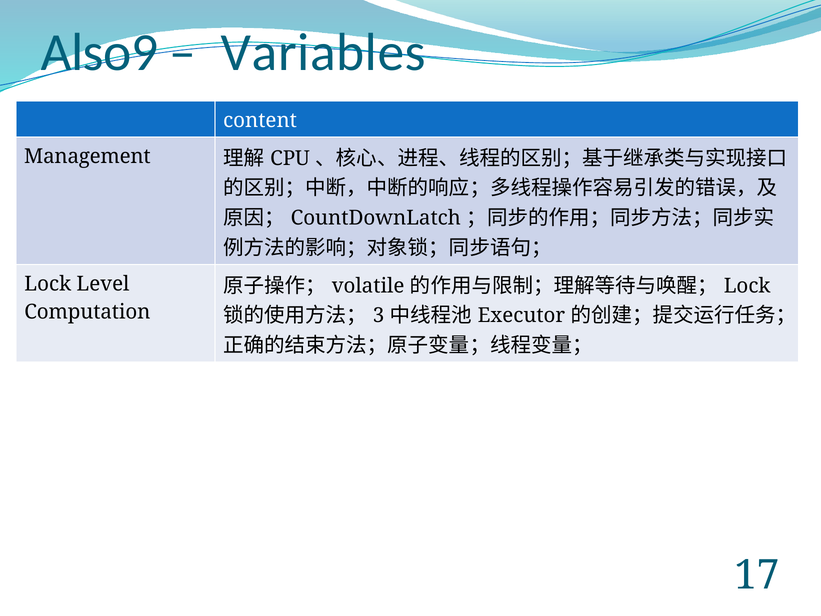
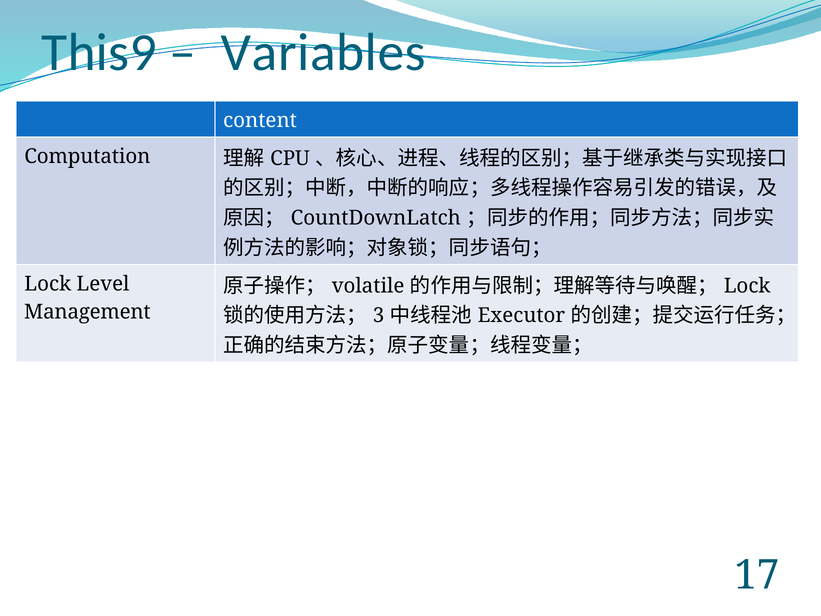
Also9: Also9 -> This9
Management: Management -> Computation
Computation: Computation -> Management
